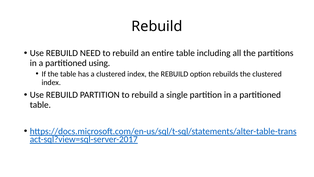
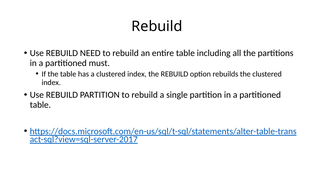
using: using -> must
